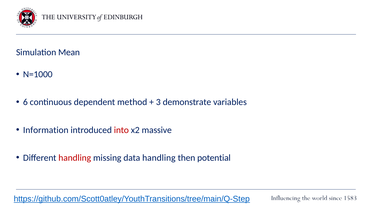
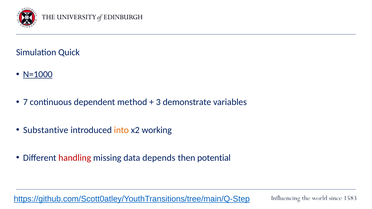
Mean: Mean -> Quick
N=1000 underline: none -> present
6: 6 -> 7
Information: Information -> Substantive
into colour: red -> orange
massive: massive -> working
data handling: handling -> depends
